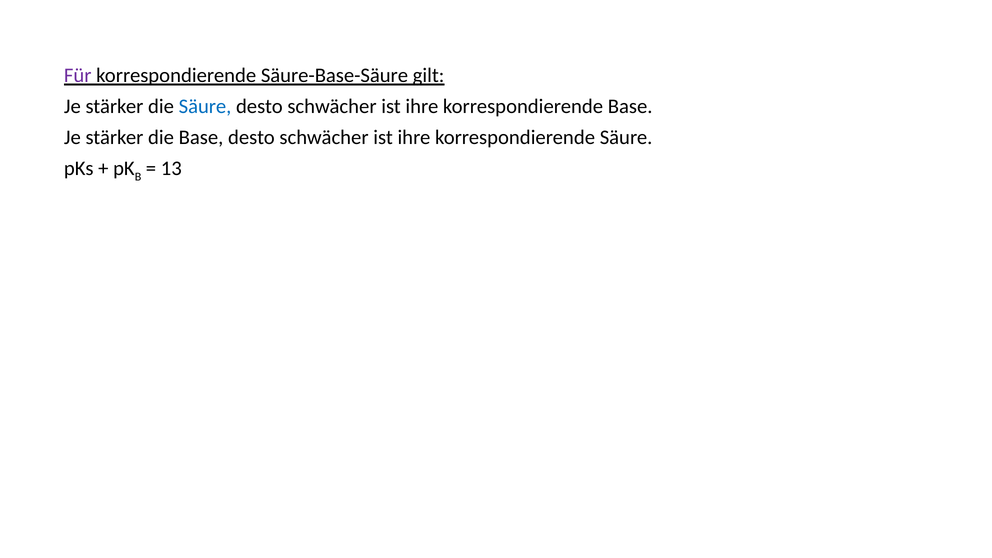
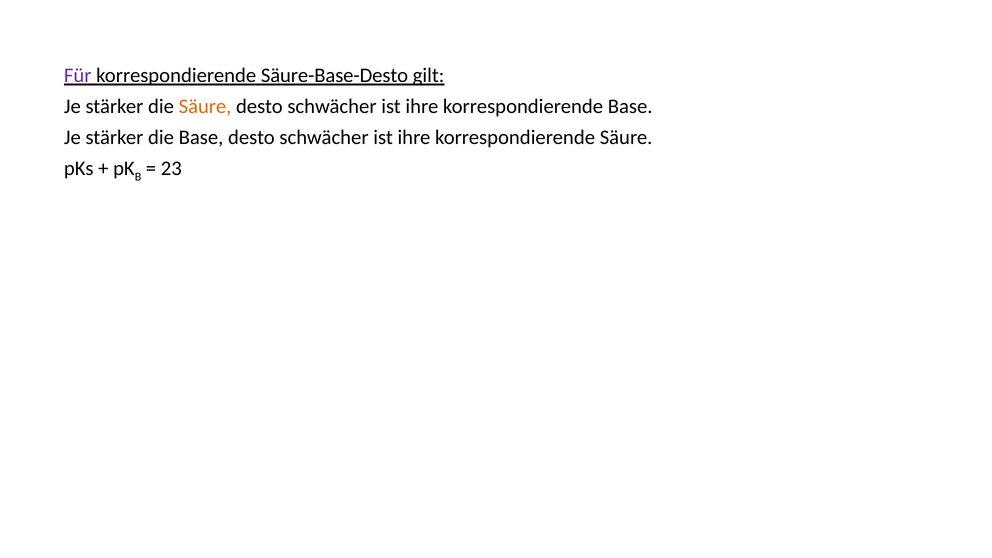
Säure-Base-Säure: Säure-Base-Säure -> Säure-Base-Desto
Säure at (205, 107) colour: blue -> orange
13: 13 -> 23
